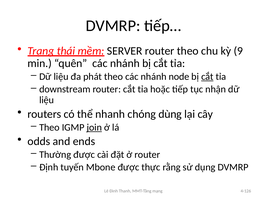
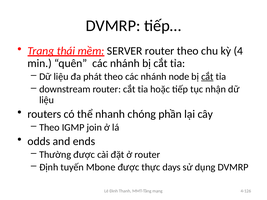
9: 9 -> 4
dùng: dùng -> phần
join underline: present -> none
rằng: rằng -> days
